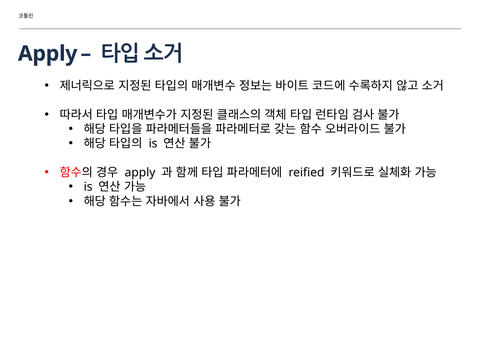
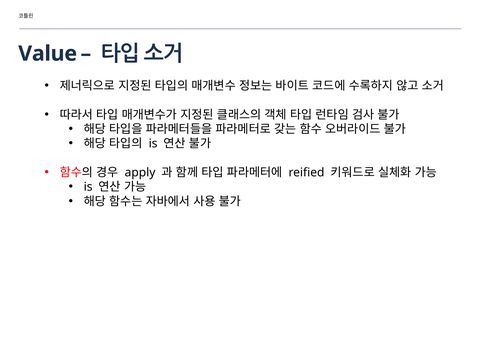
Apply at (48, 54): Apply -> Value
